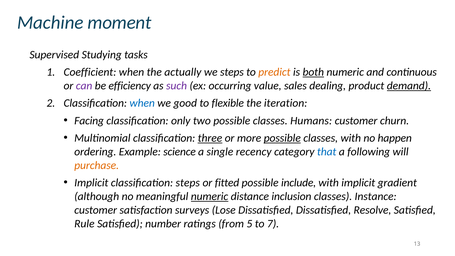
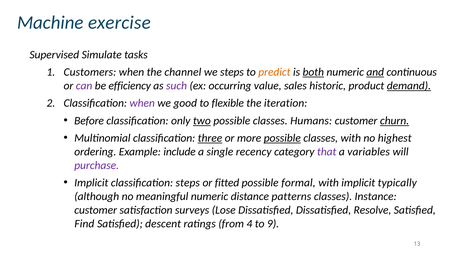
moment: moment -> exercise
Studying: Studying -> Simulate
Coefficient: Coefficient -> Customers
actually: actually -> channel
and underline: none -> present
dealing: dealing -> historic
when at (142, 103) colour: blue -> purple
Facing: Facing -> Before
two underline: none -> present
churn underline: none -> present
happen: happen -> highest
science: science -> include
that colour: blue -> purple
following: following -> variables
purchase colour: orange -> purple
include: include -> formal
gradient: gradient -> typically
numeric at (210, 196) underline: present -> none
inclusion: inclusion -> patterns
Rule: Rule -> Find
number: number -> descent
5: 5 -> 4
7: 7 -> 9
